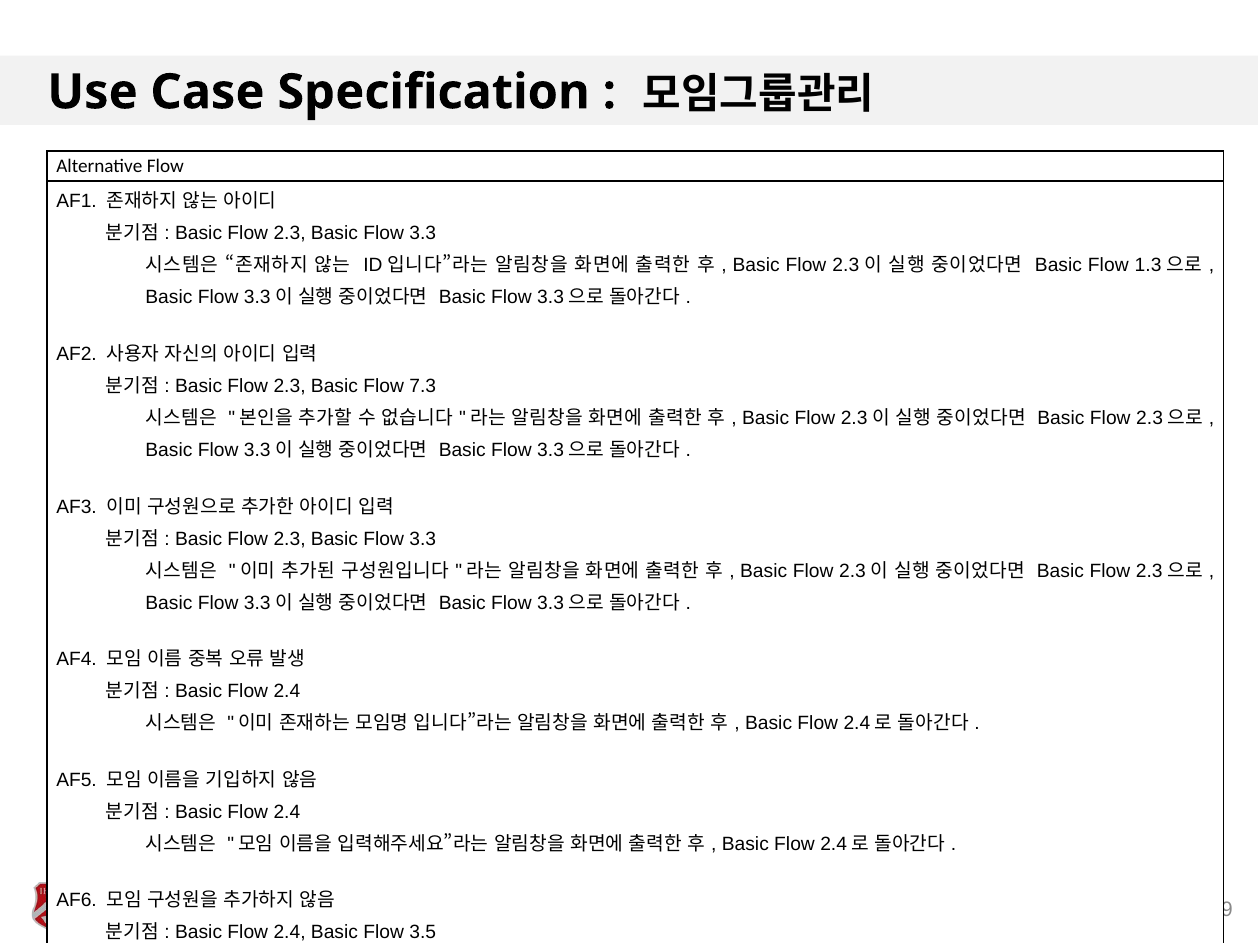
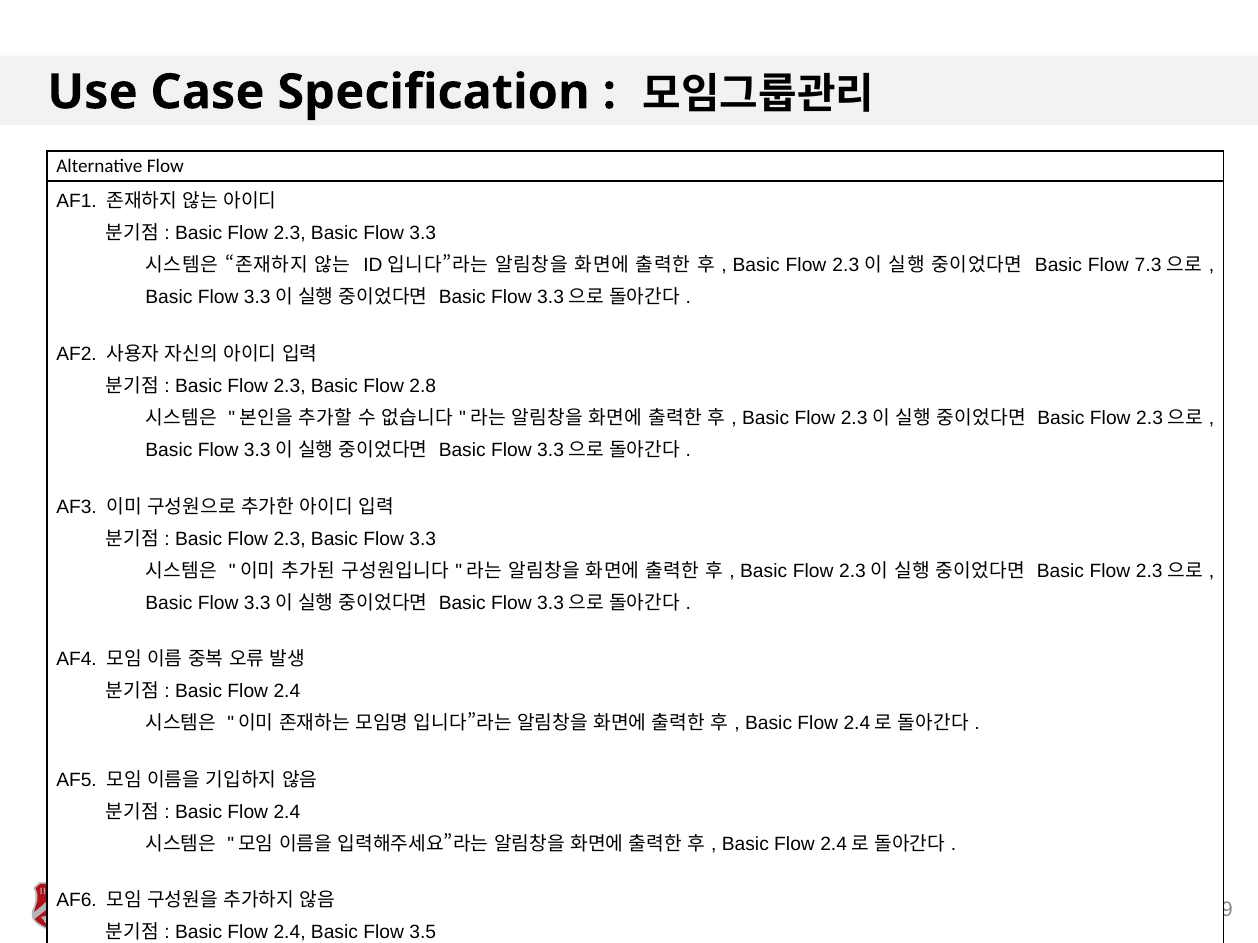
1.3: 1.3 -> 7.3
7.3: 7.3 -> 2.8
